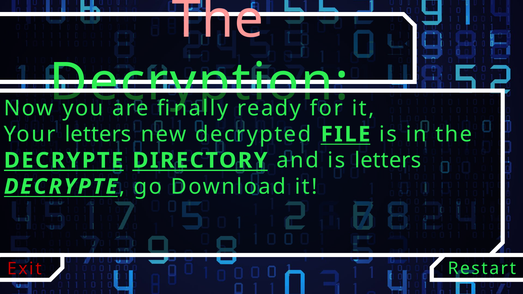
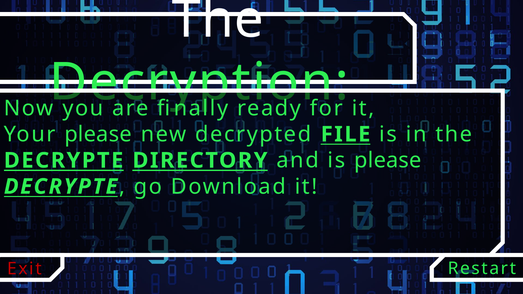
The at (218, 20) colour: pink -> white
Your letters: letters -> please
is letters: letters -> please
